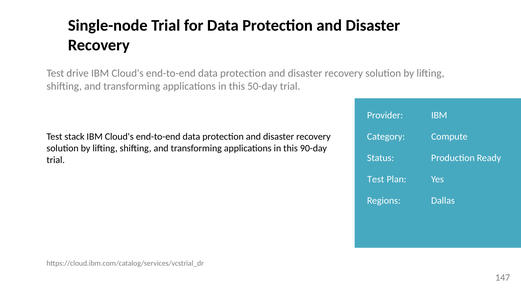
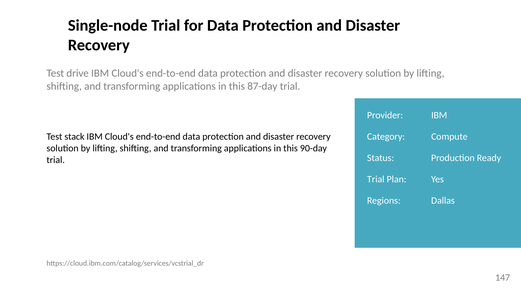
50-day: 50-day -> 87-day
Test at (376, 179): Test -> Trial
